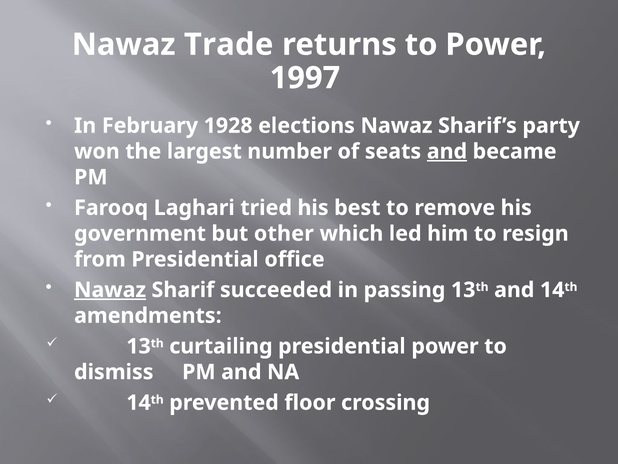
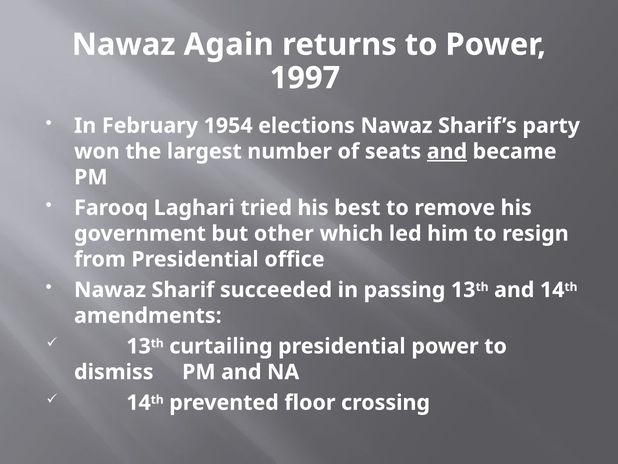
Trade: Trade -> Again
1928: 1928 -> 1954
Nawaz at (110, 290) underline: present -> none
